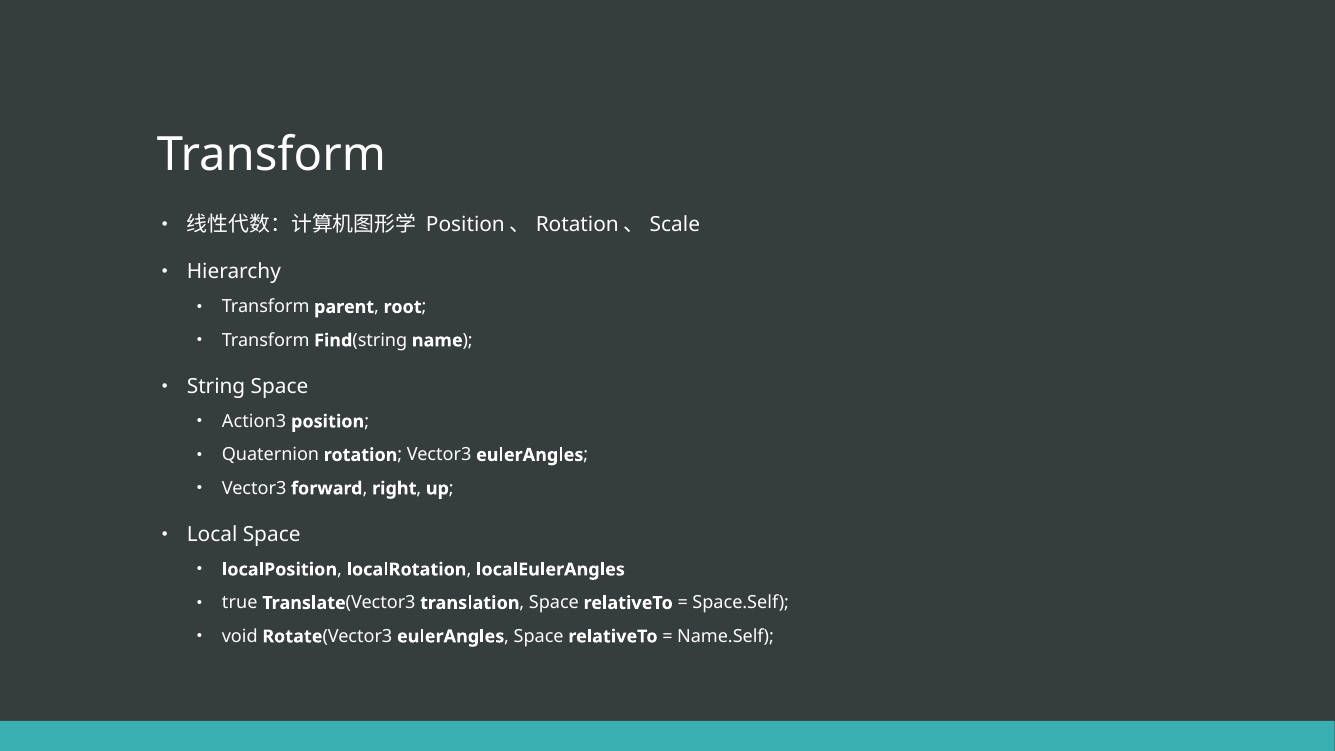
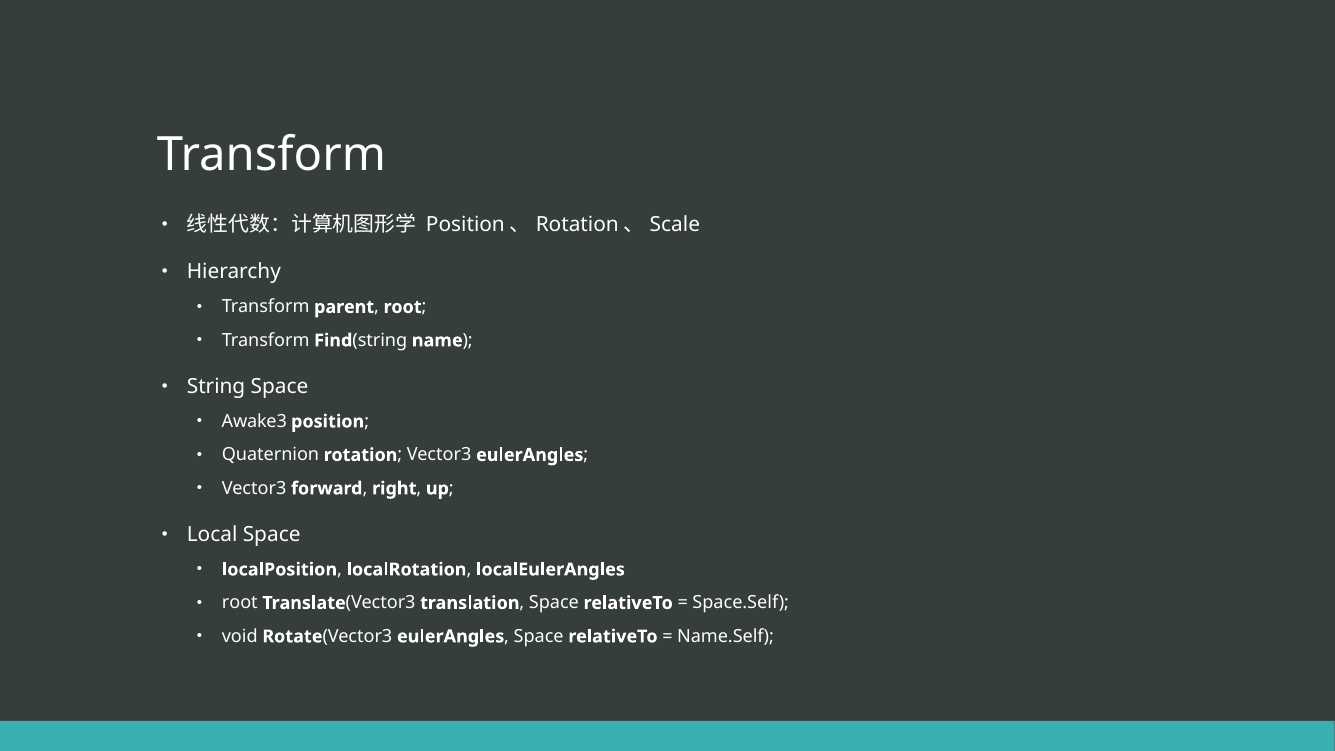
Action3: Action3 -> Awake3
true at (240, 603): true -> root
